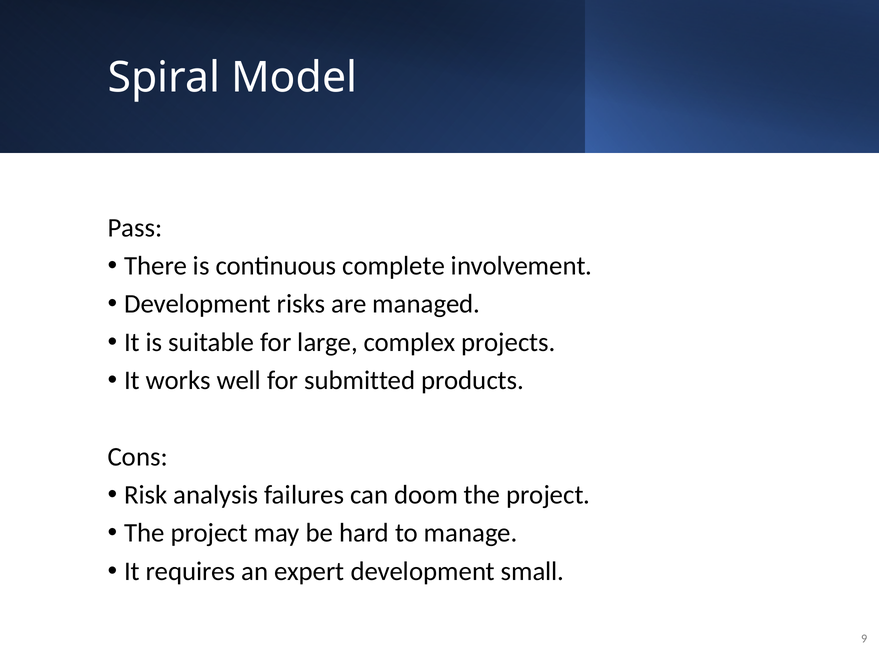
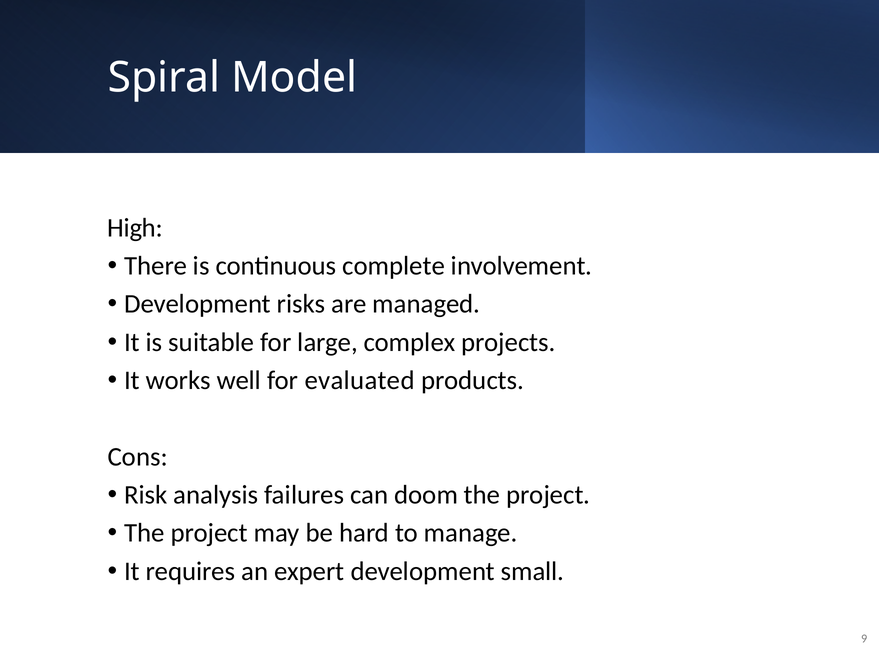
Pass: Pass -> High
submitted: submitted -> evaluated
